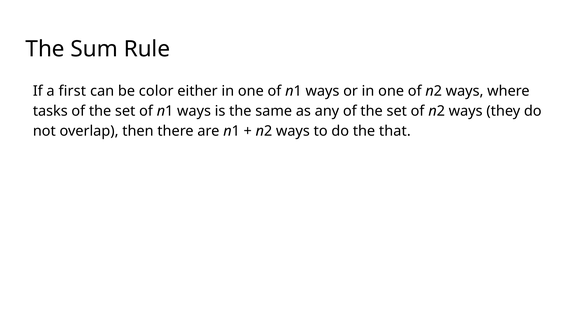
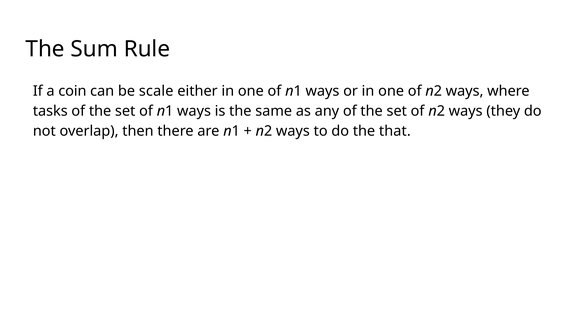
first: first -> coin
color: color -> scale
